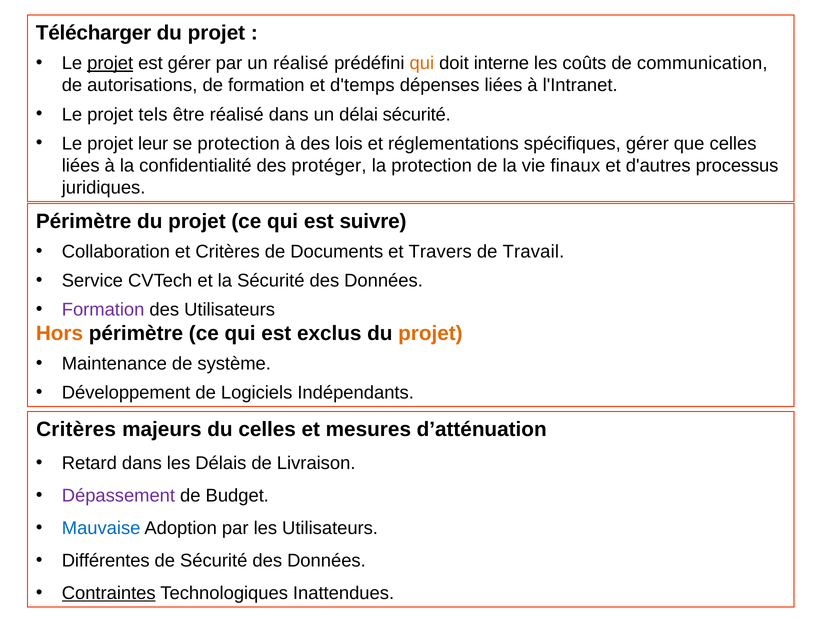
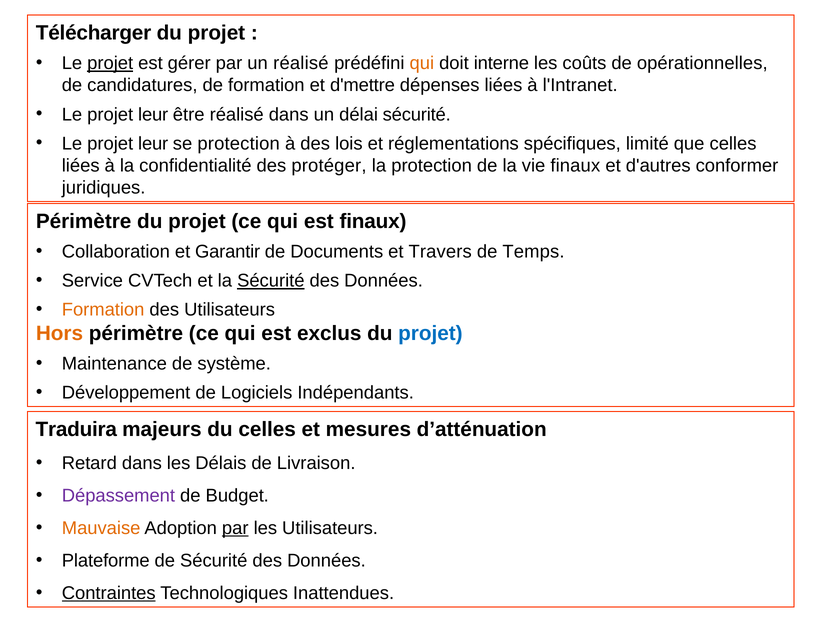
communication: communication -> opérationnelles
autorisations: autorisations -> candidatures
d'temps: d'temps -> d'mettre
tels at (153, 114): tels -> leur
spécifiques gérer: gérer -> limité
processus: processus -> conformer
est suivre: suivre -> finaux
et Critères: Critères -> Garantir
Travail: Travail -> Temps
Sécurité at (271, 281) underline: none -> present
Formation at (103, 310) colour: purple -> orange
projet at (430, 333) colour: orange -> blue
Critères at (76, 429): Critères -> Traduira
Mauvaise colour: blue -> orange
par at (235, 528) underline: none -> present
Différentes: Différentes -> Plateforme
